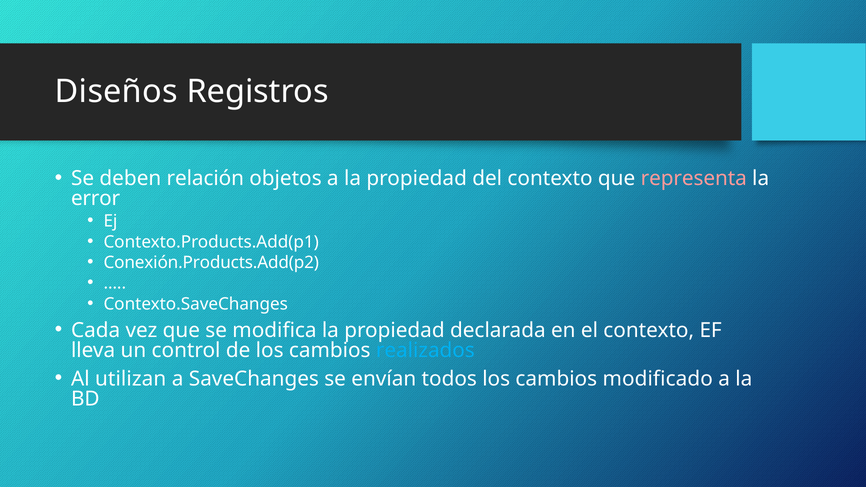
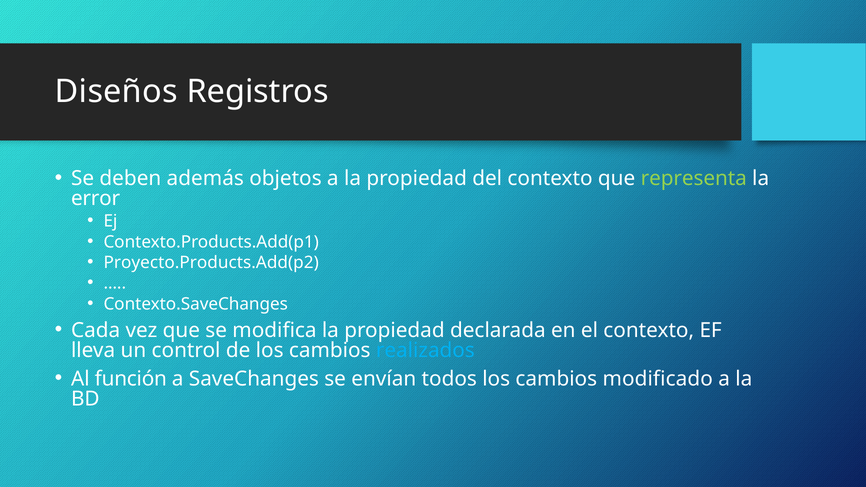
relación: relación -> además
representa colour: pink -> light green
Conexión.Products.Add(p2: Conexión.Products.Add(p2 -> Proyecto.Products.Add(p2
utilizan: utilizan -> función
